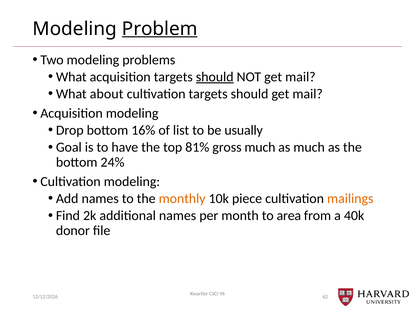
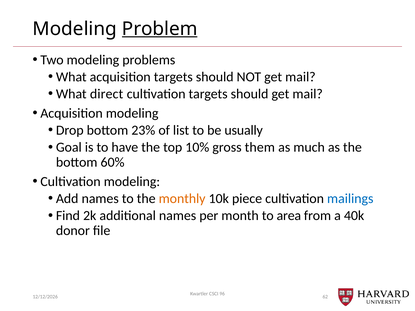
should at (215, 77) underline: present -> none
about: about -> direct
16%: 16% -> 23%
81%: 81% -> 10%
gross much: much -> them
24%: 24% -> 60%
mailings colour: orange -> blue
